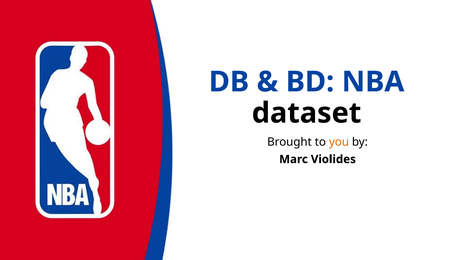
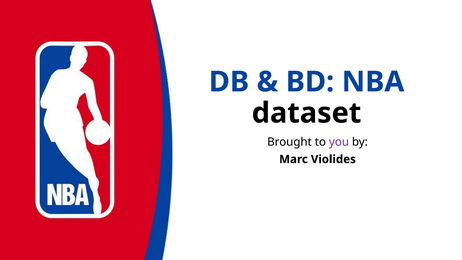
you colour: orange -> purple
